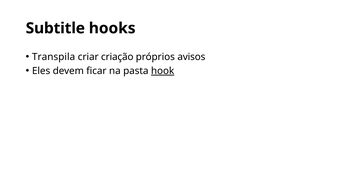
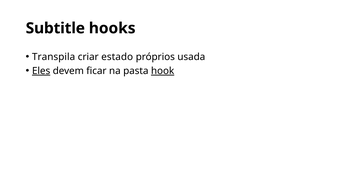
criação: criação -> estado
avisos: avisos -> usada
Eles underline: none -> present
